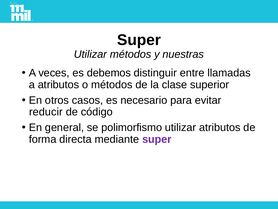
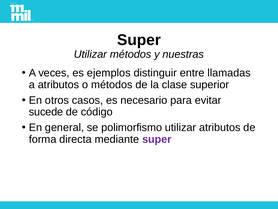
debemos: debemos -> ejemplos
reducir: reducir -> sucede
